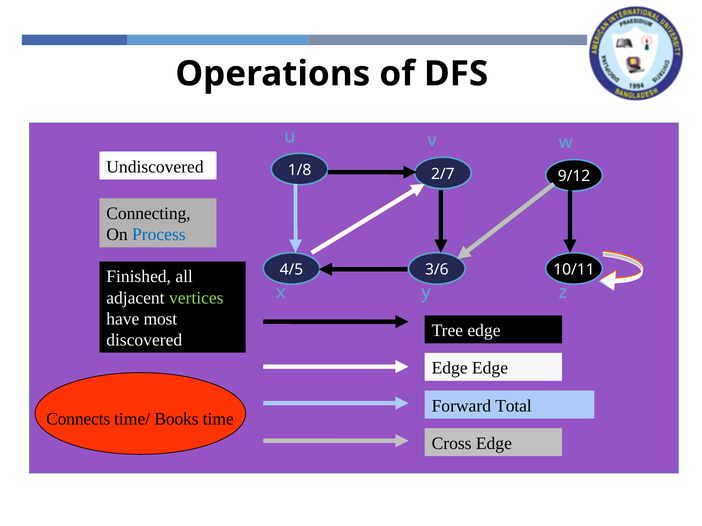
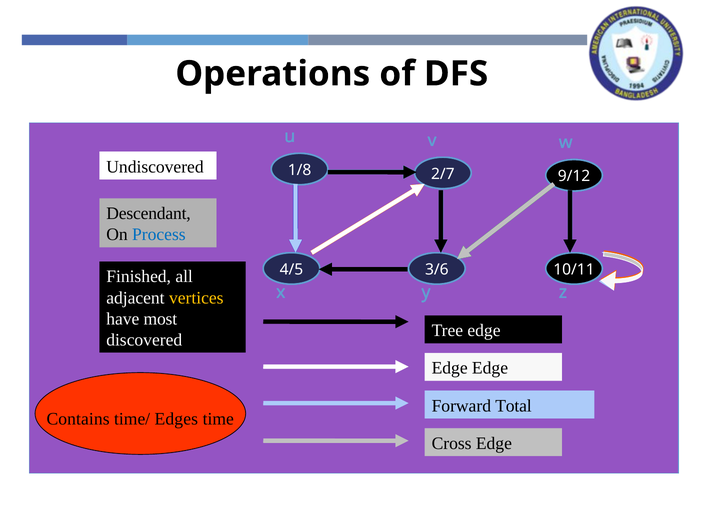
Connecting: Connecting -> Descendant
vertices colour: light green -> yellow
Connects: Connects -> Contains
Books: Books -> Edges
